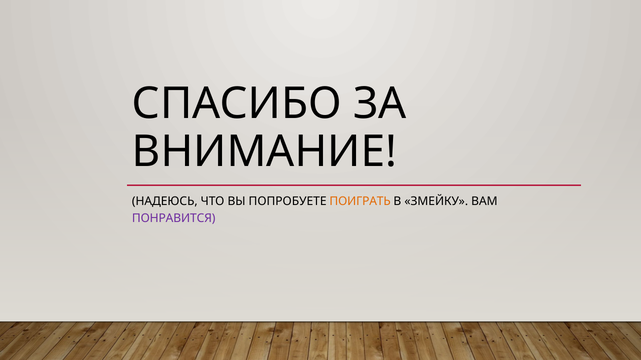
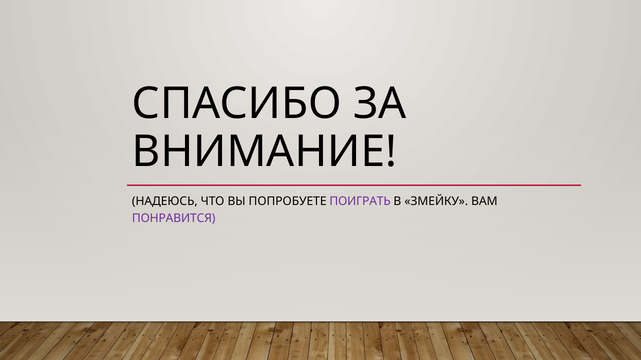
ПОИГРАТЬ colour: orange -> purple
